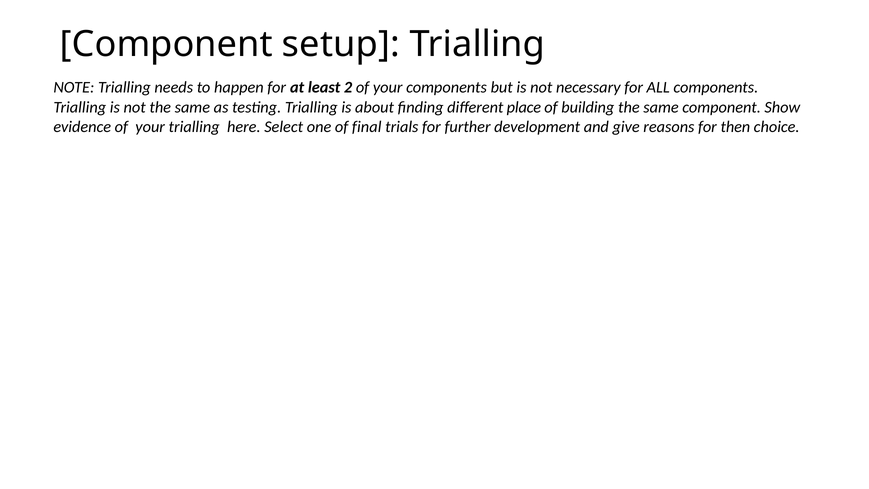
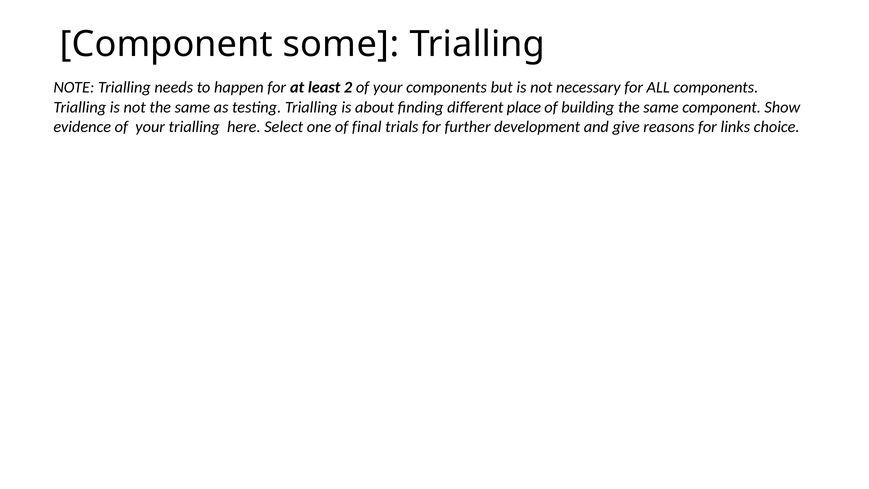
setup: setup -> some
then: then -> links
